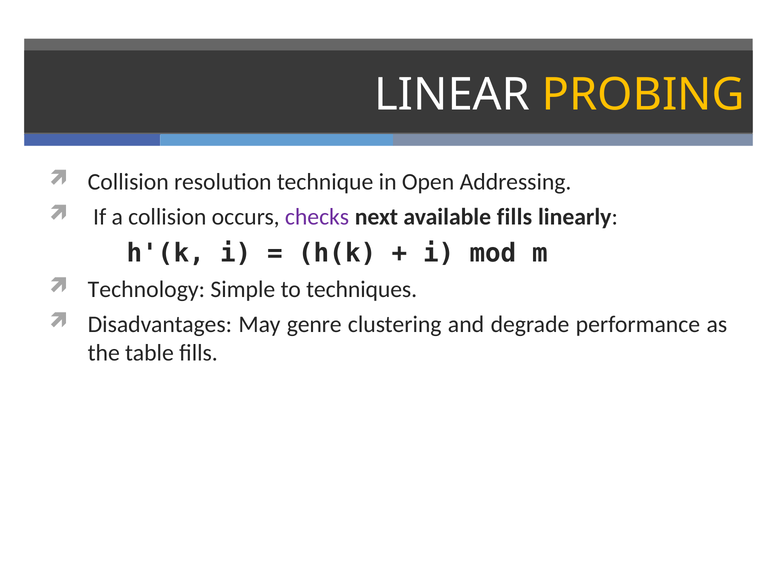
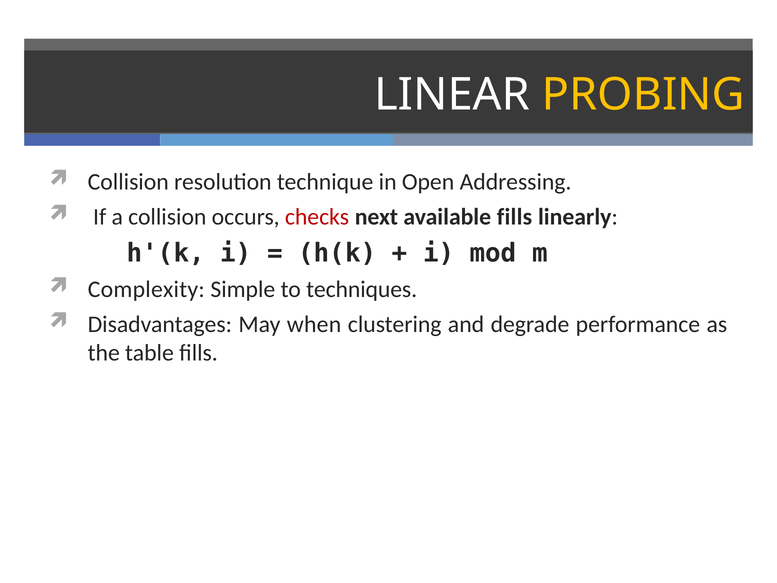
checks colour: purple -> red
Technology: Technology -> Complexity
genre: genre -> when
